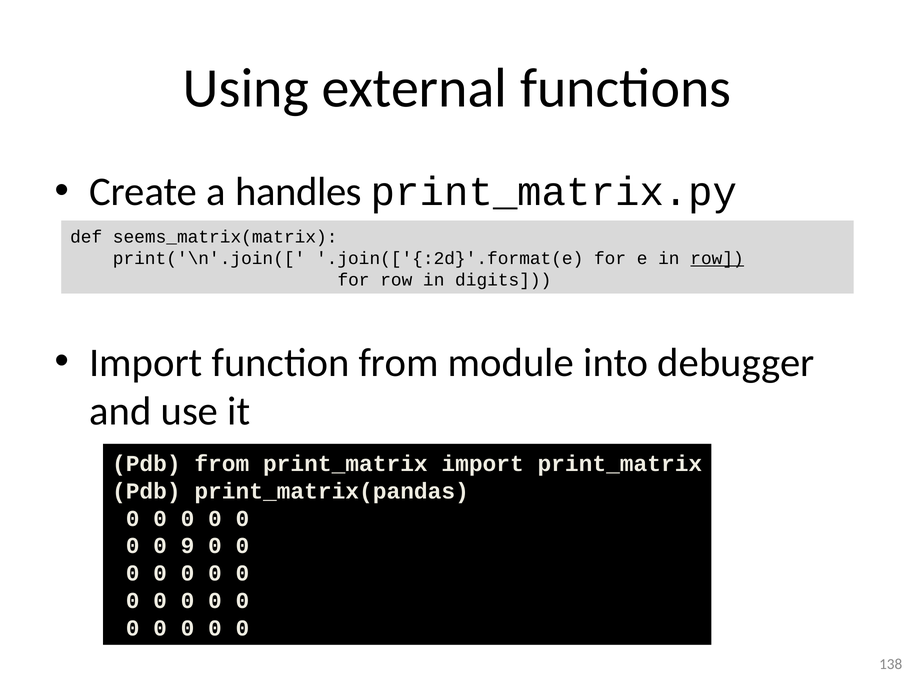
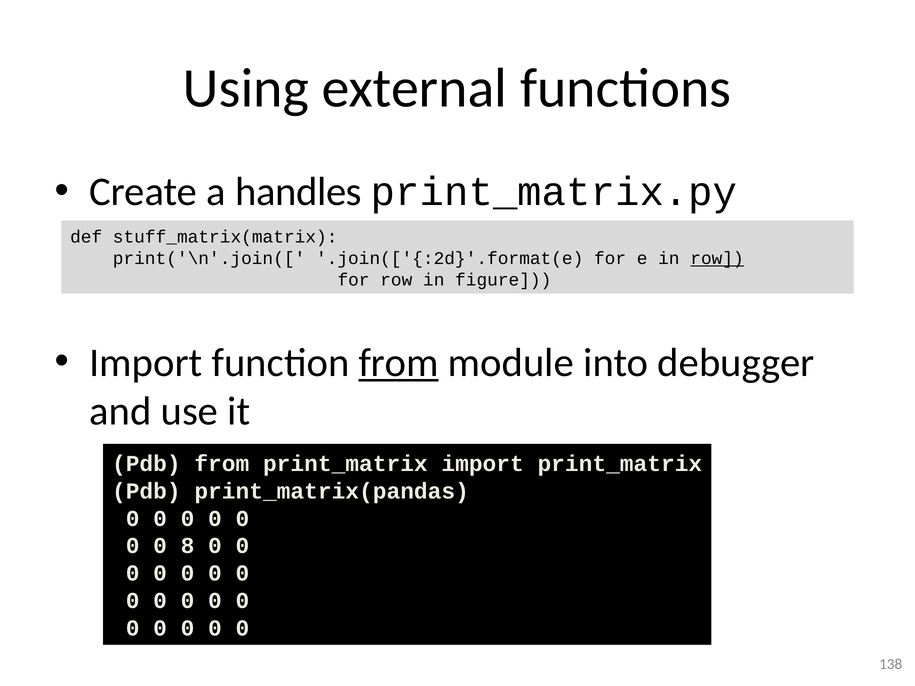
seems_matrix(matrix: seems_matrix(matrix -> stuff_matrix(matrix
digits: digits -> figure
from at (399, 363) underline: none -> present
9: 9 -> 8
